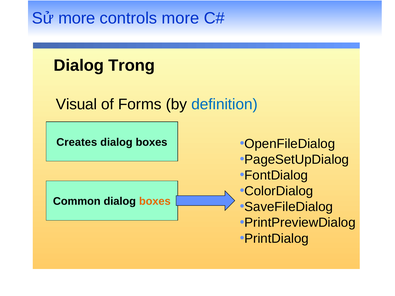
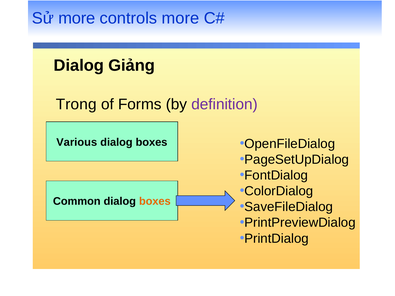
Trong: Trong -> Giảng
Visual: Visual -> Trong
definition colour: blue -> purple
Creates: Creates -> Various
